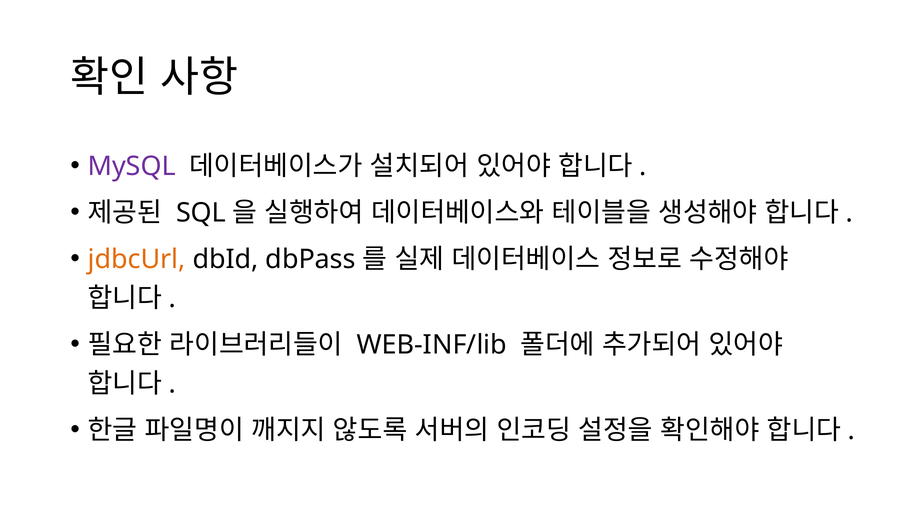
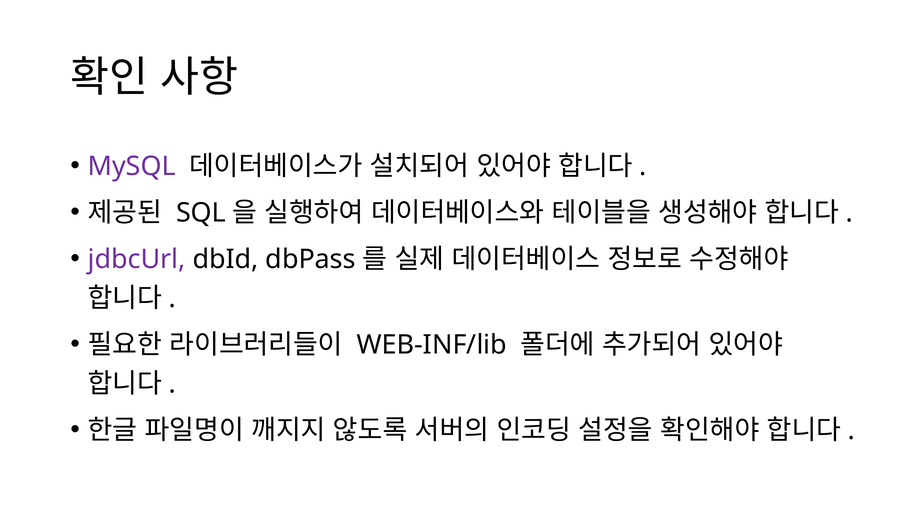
jdbcUrl colour: orange -> purple
